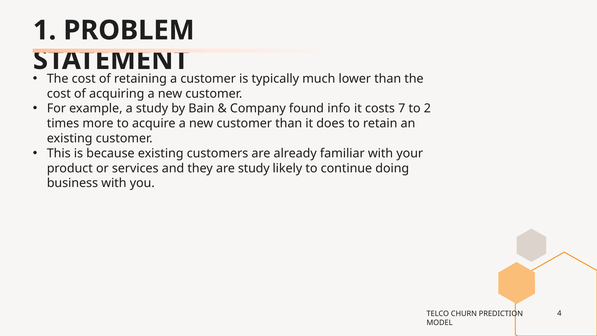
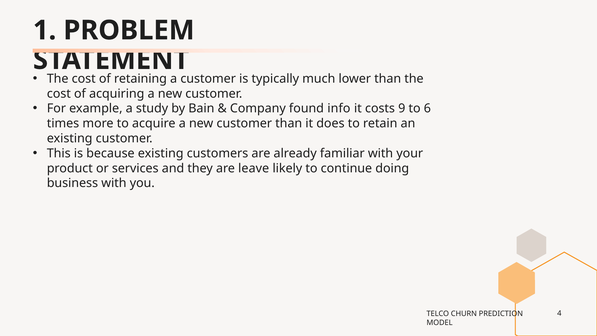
7: 7 -> 9
2: 2 -> 6
are study: study -> leave
